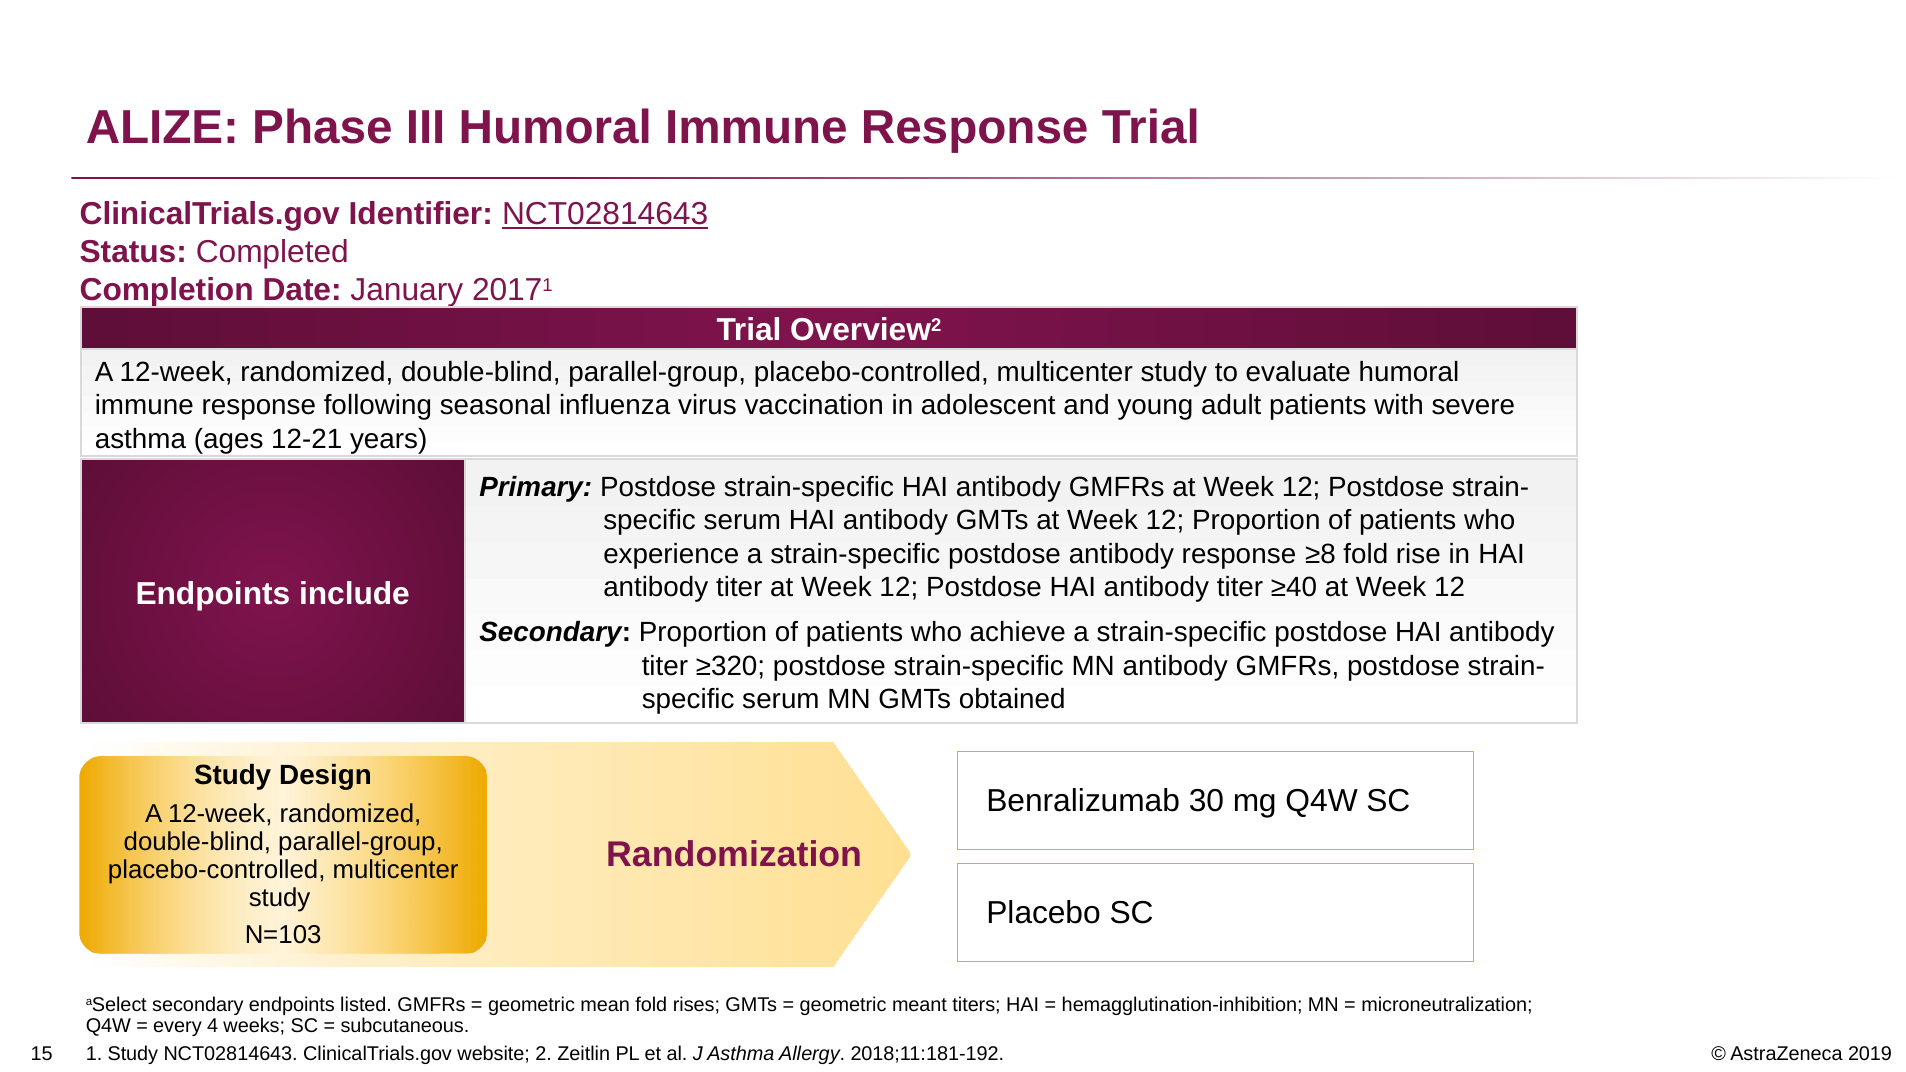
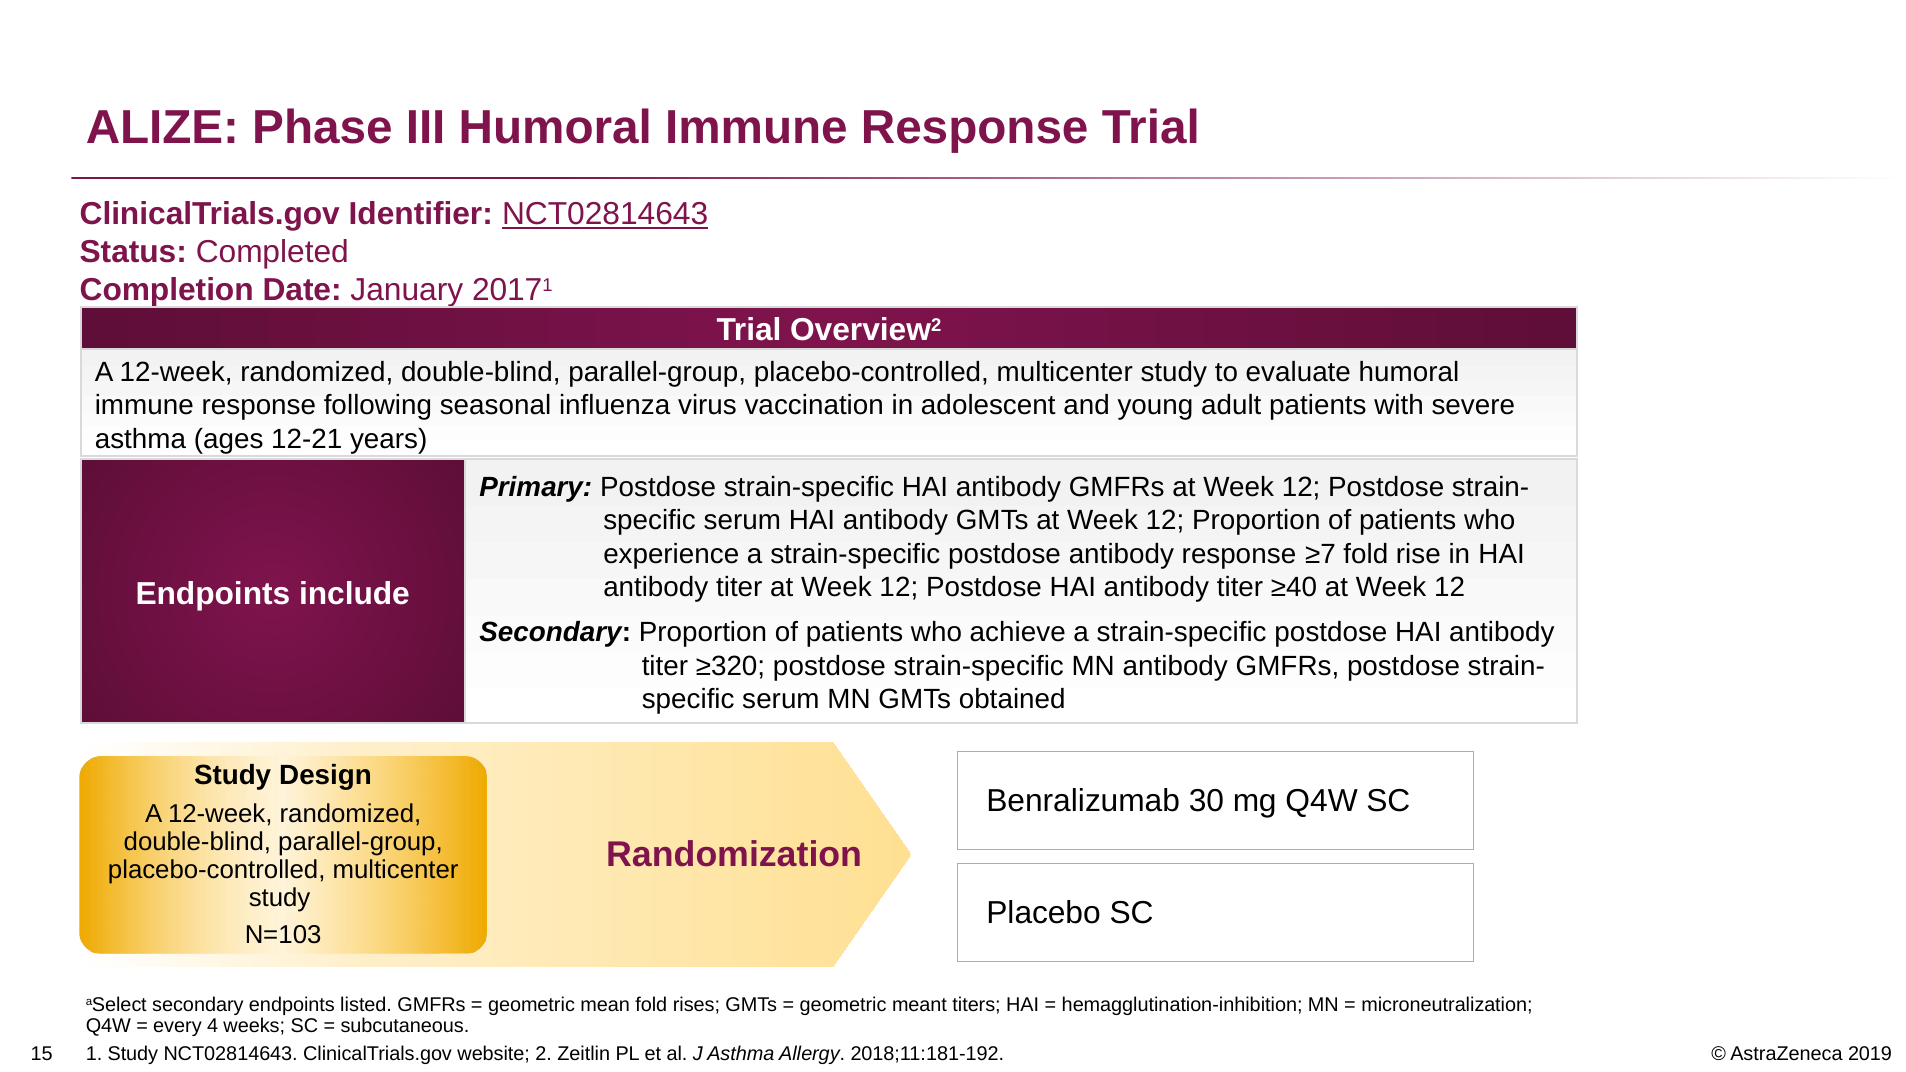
≥8: ≥8 -> ≥7
